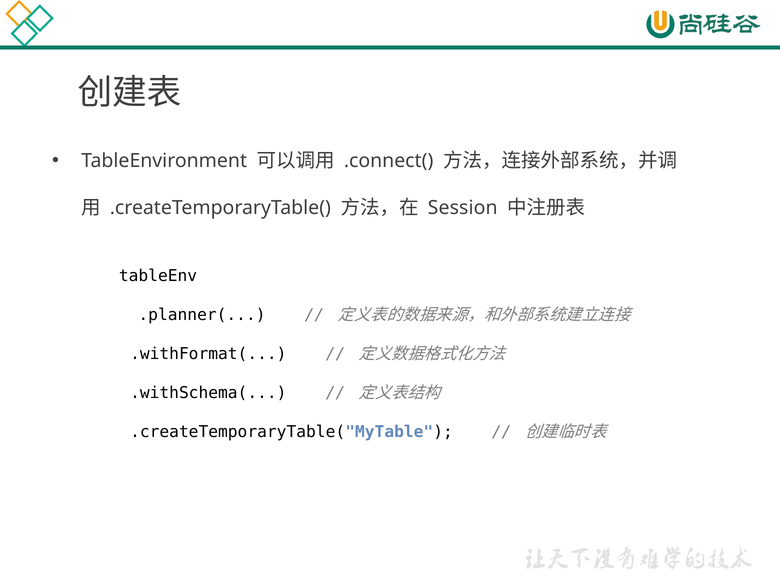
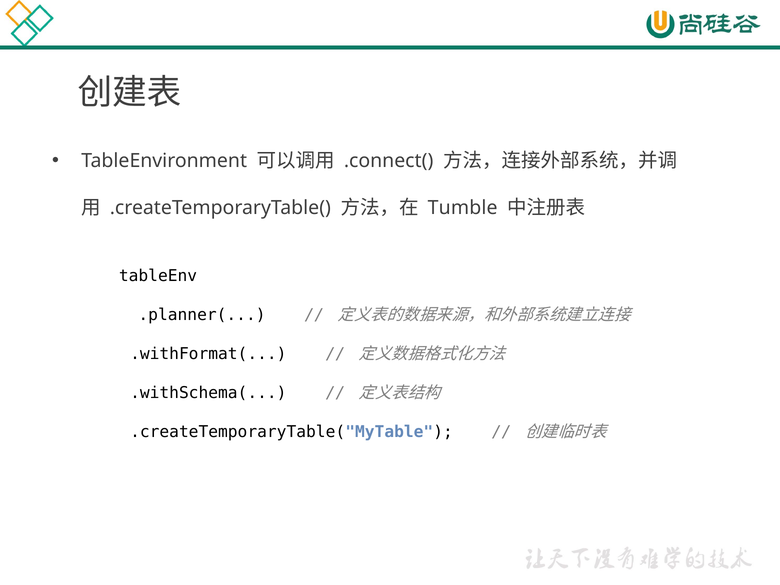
Session: Session -> Tumble
